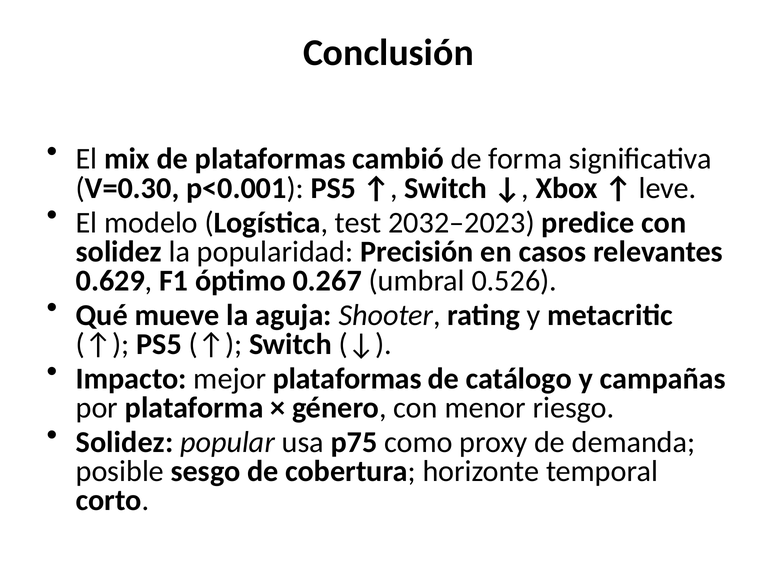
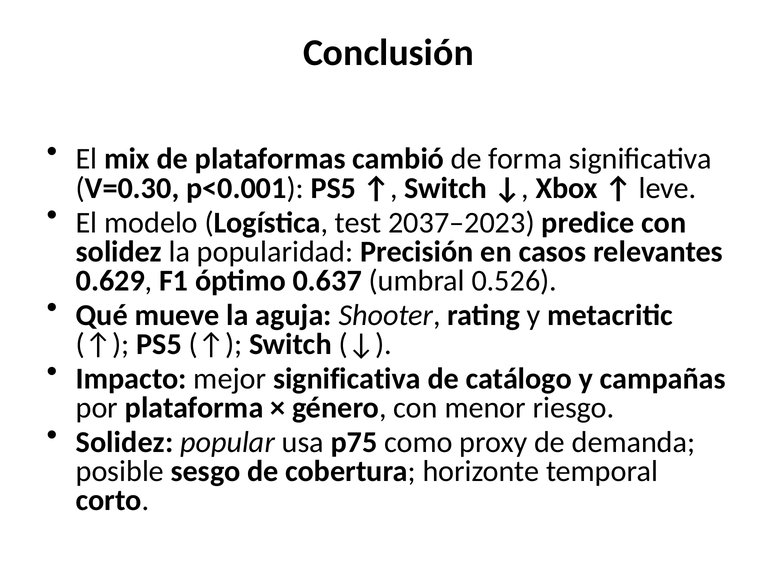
2032–2023: 2032–2023 -> 2037–2023
0.267: 0.267 -> 0.637
mejor plataformas: plataformas -> significativa
